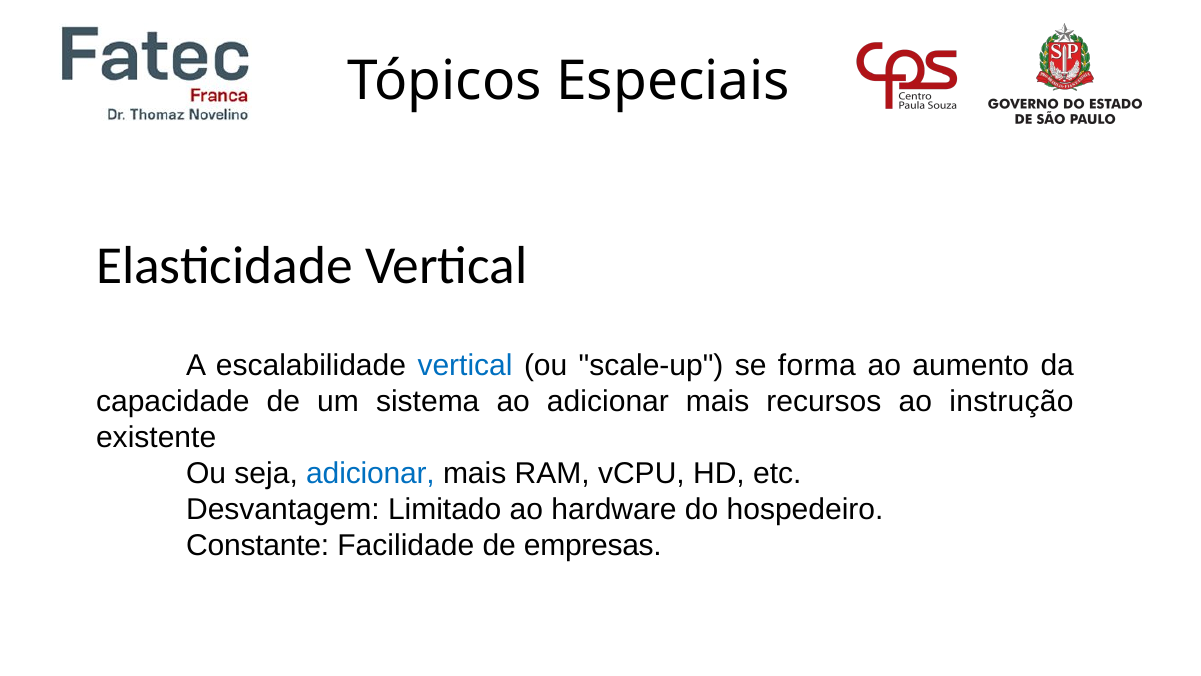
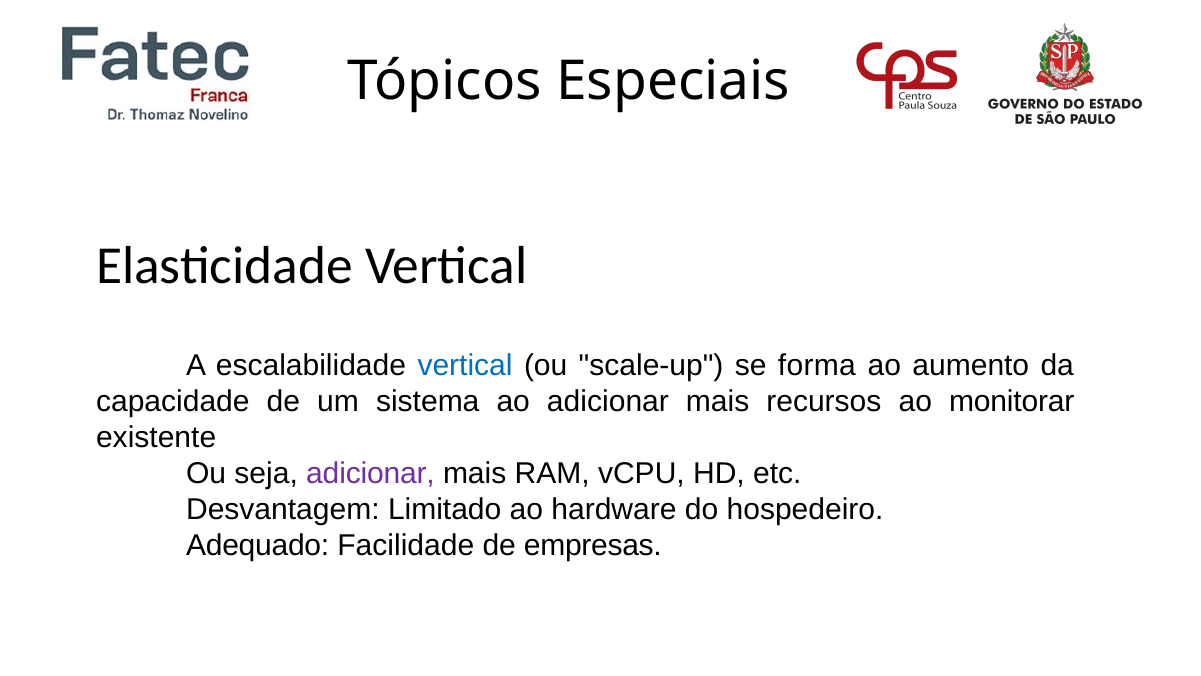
instrução: instrução -> monitorar
adicionar at (371, 473) colour: blue -> purple
Constante: Constante -> Adequado
